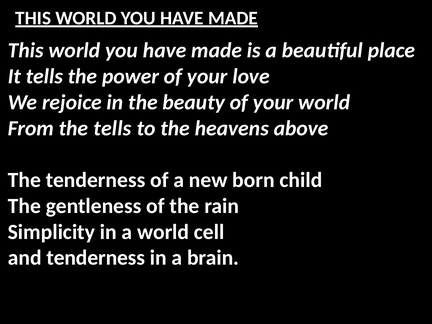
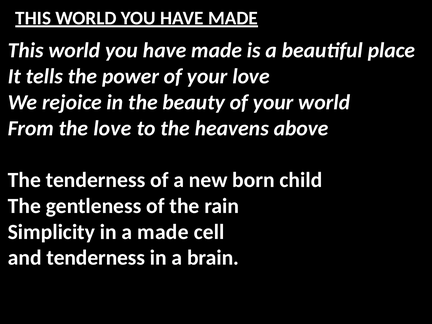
the tells: tells -> love
a world: world -> made
